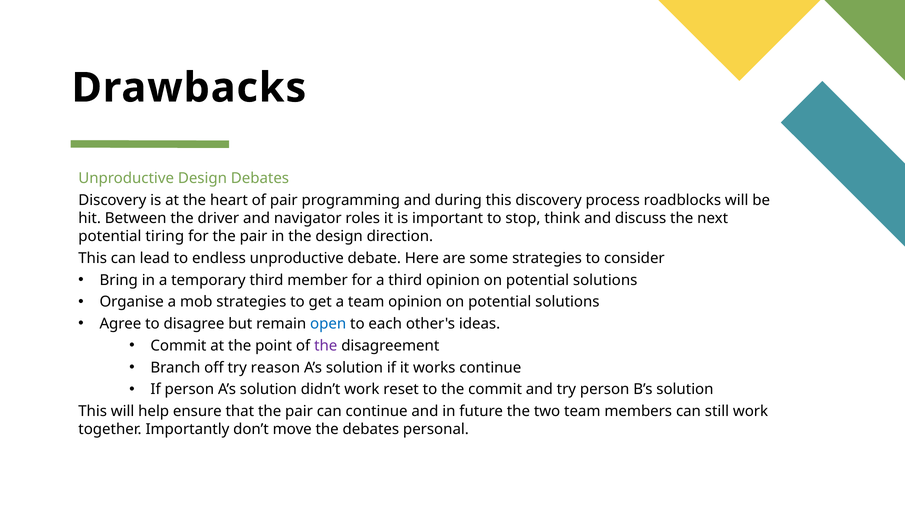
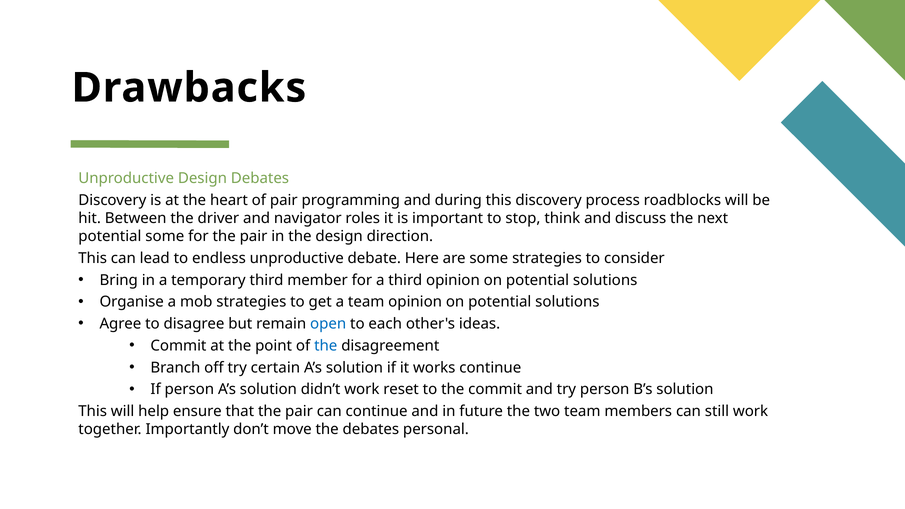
potential tiring: tiring -> some
the at (326, 346) colour: purple -> blue
reason: reason -> certain
